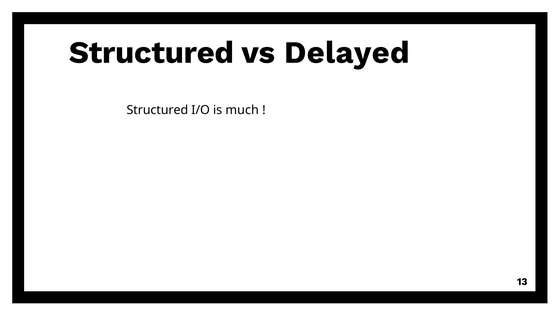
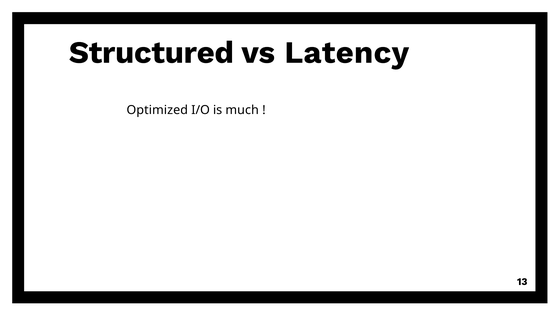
Delayed: Delayed -> Latency
Structured at (157, 110): Structured -> Optimized
